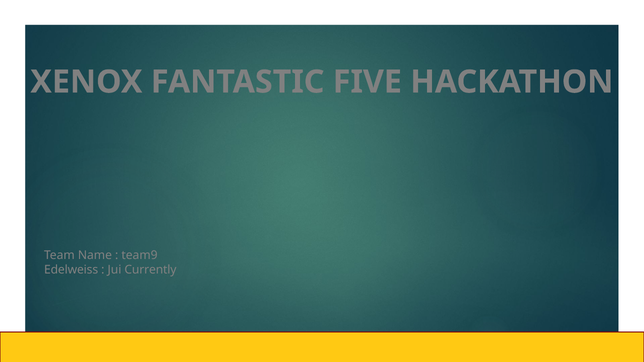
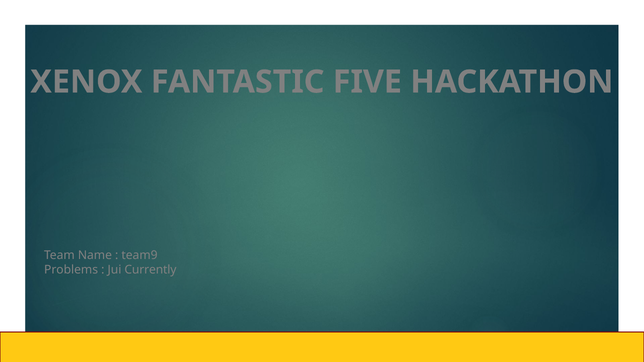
Edelweiss: Edelweiss -> Problems
